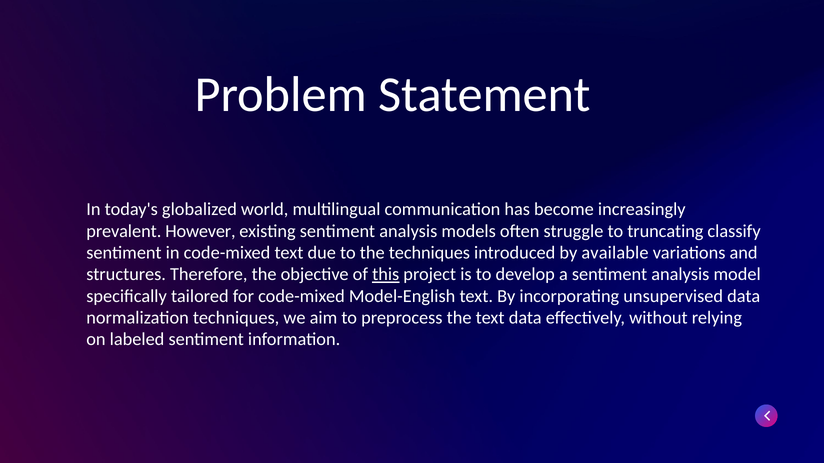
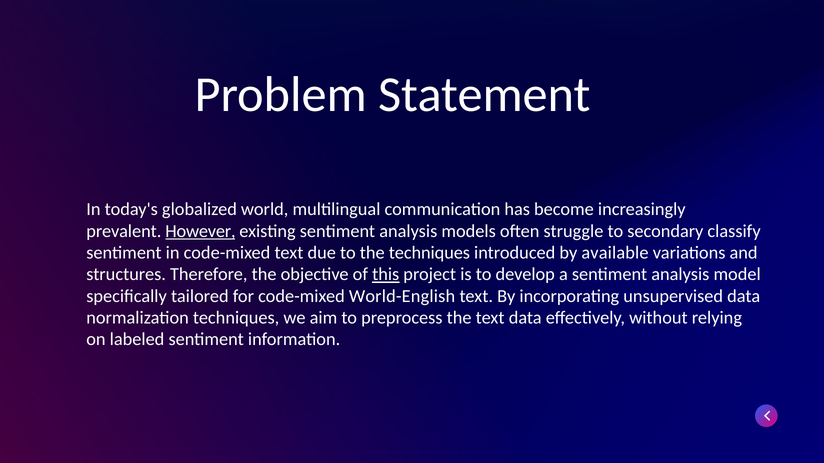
However underline: none -> present
truncating: truncating -> secondary
Model-English: Model-English -> World-English
